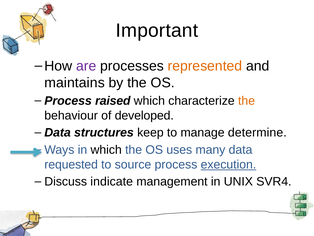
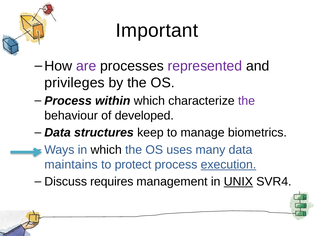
represented colour: orange -> purple
maintains: maintains -> privileges
raised: raised -> within
the at (247, 101) colour: orange -> purple
determine: determine -> biometrics
requested: requested -> maintains
source: source -> protect
indicate: indicate -> requires
UNIX underline: none -> present
